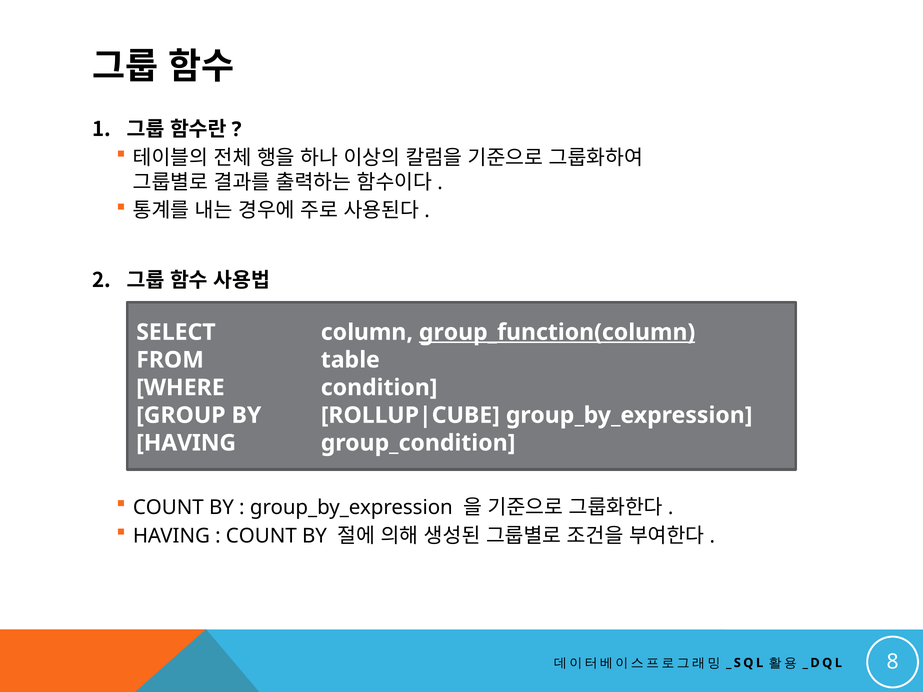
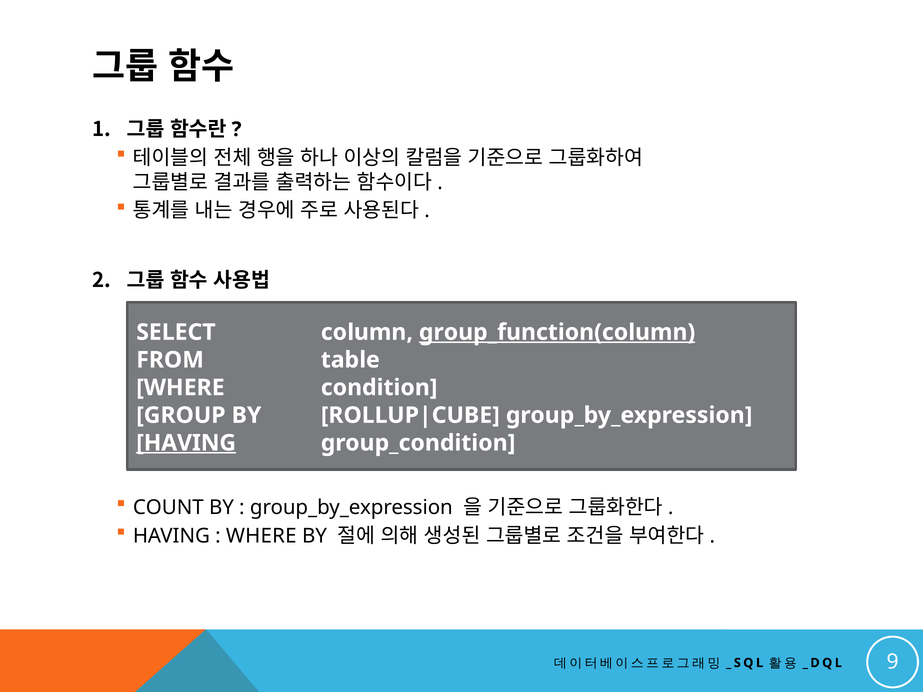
HAVING at (186, 443) underline: none -> present
COUNT at (261, 536): COUNT -> WHERE
8: 8 -> 9
